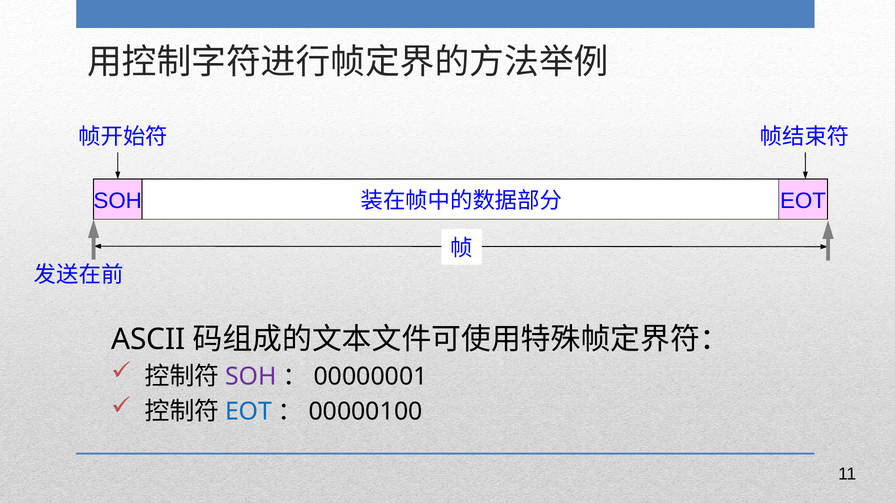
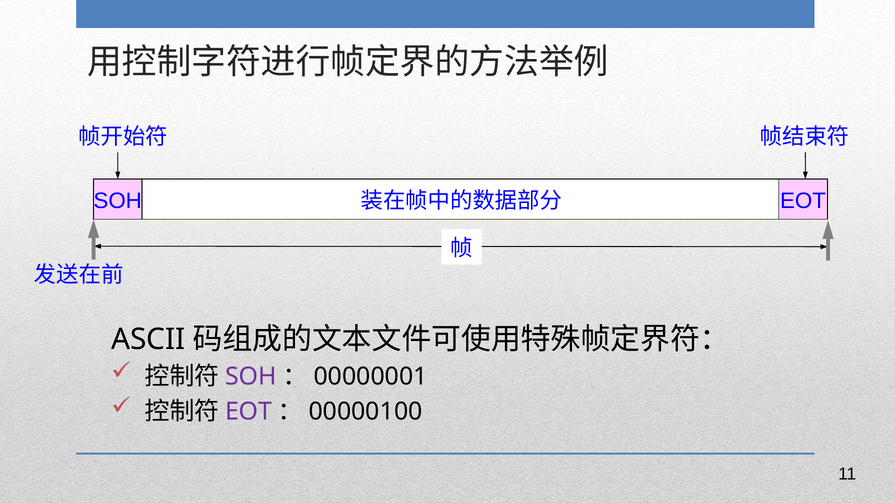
EOT at (249, 412) colour: blue -> purple
